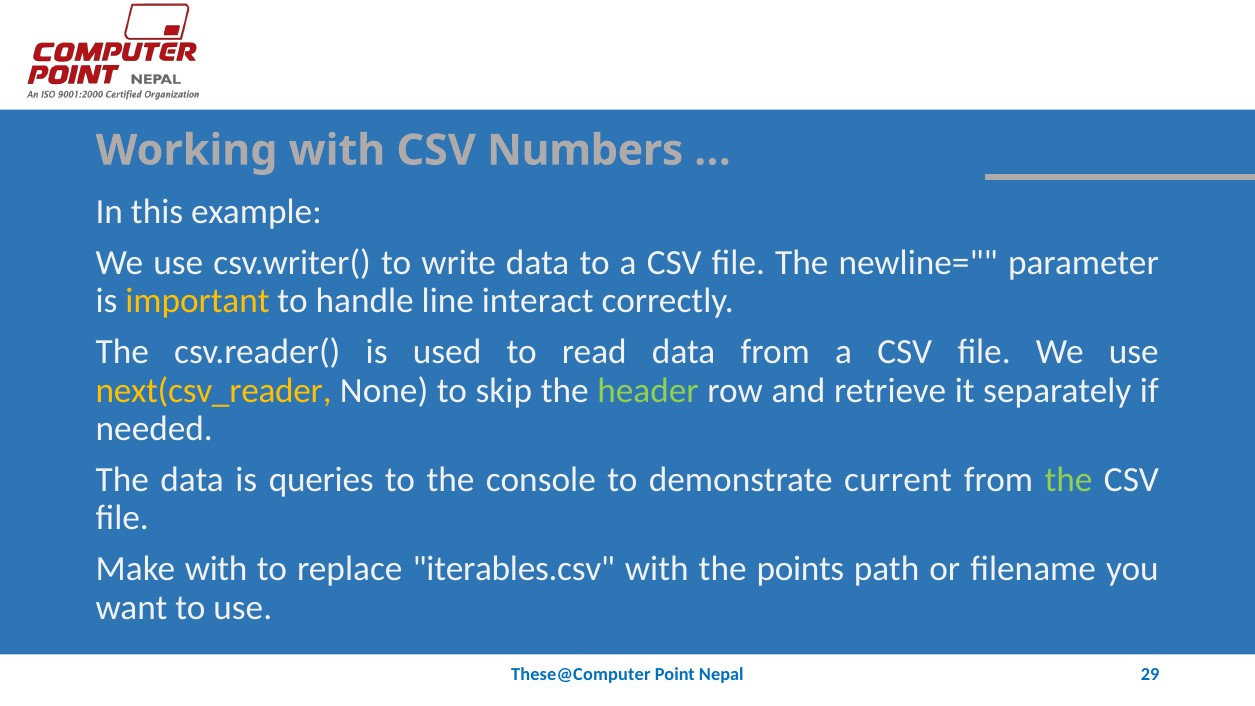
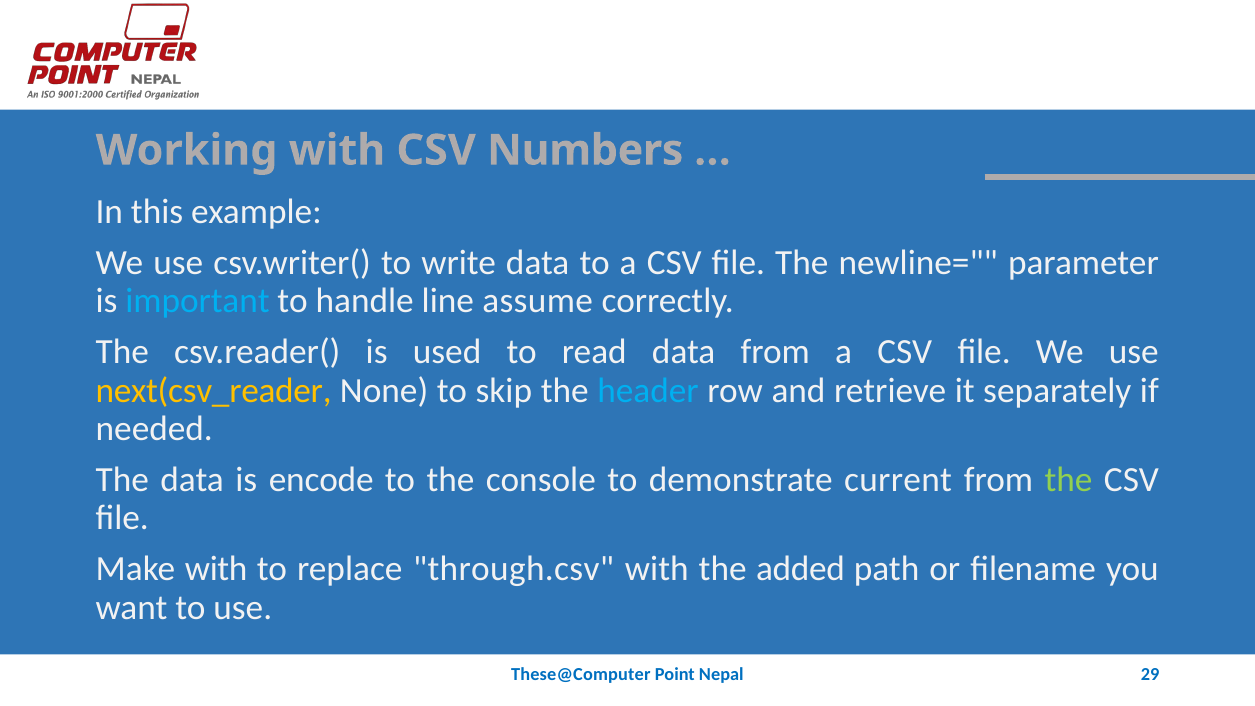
important colour: yellow -> light blue
interact: interact -> assume
header colour: light green -> light blue
queries: queries -> encode
iterables.csv: iterables.csv -> through.csv
points: points -> added
